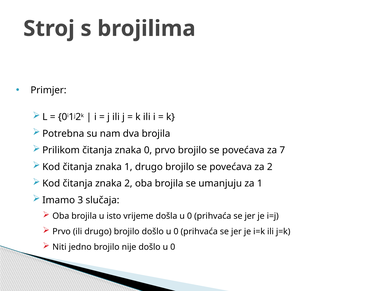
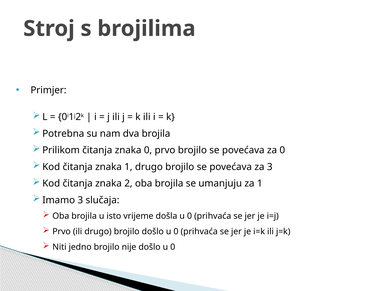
za 7: 7 -> 0
za 2: 2 -> 3
